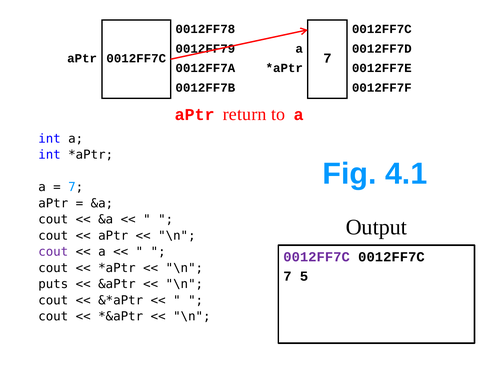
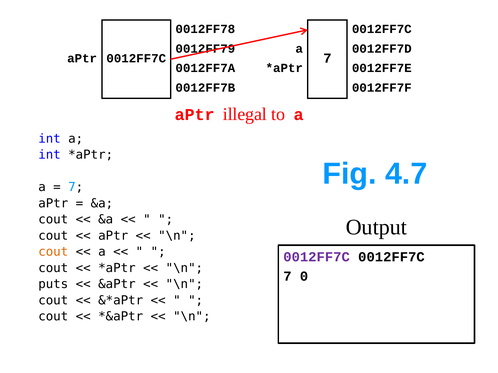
return: return -> illegal
4.1: 4.1 -> 4.7
cout at (53, 252) colour: purple -> orange
5: 5 -> 0
